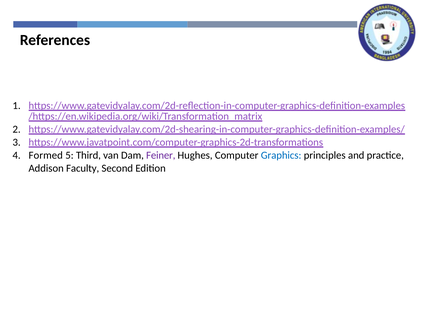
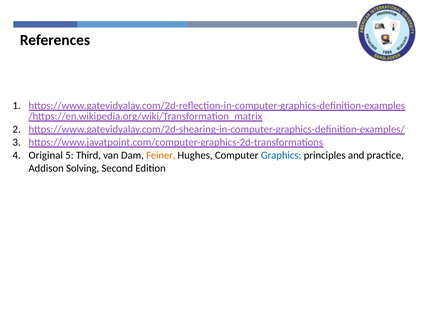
Formed: Formed -> Original
Feiner colour: purple -> orange
Faculty: Faculty -> Solving
